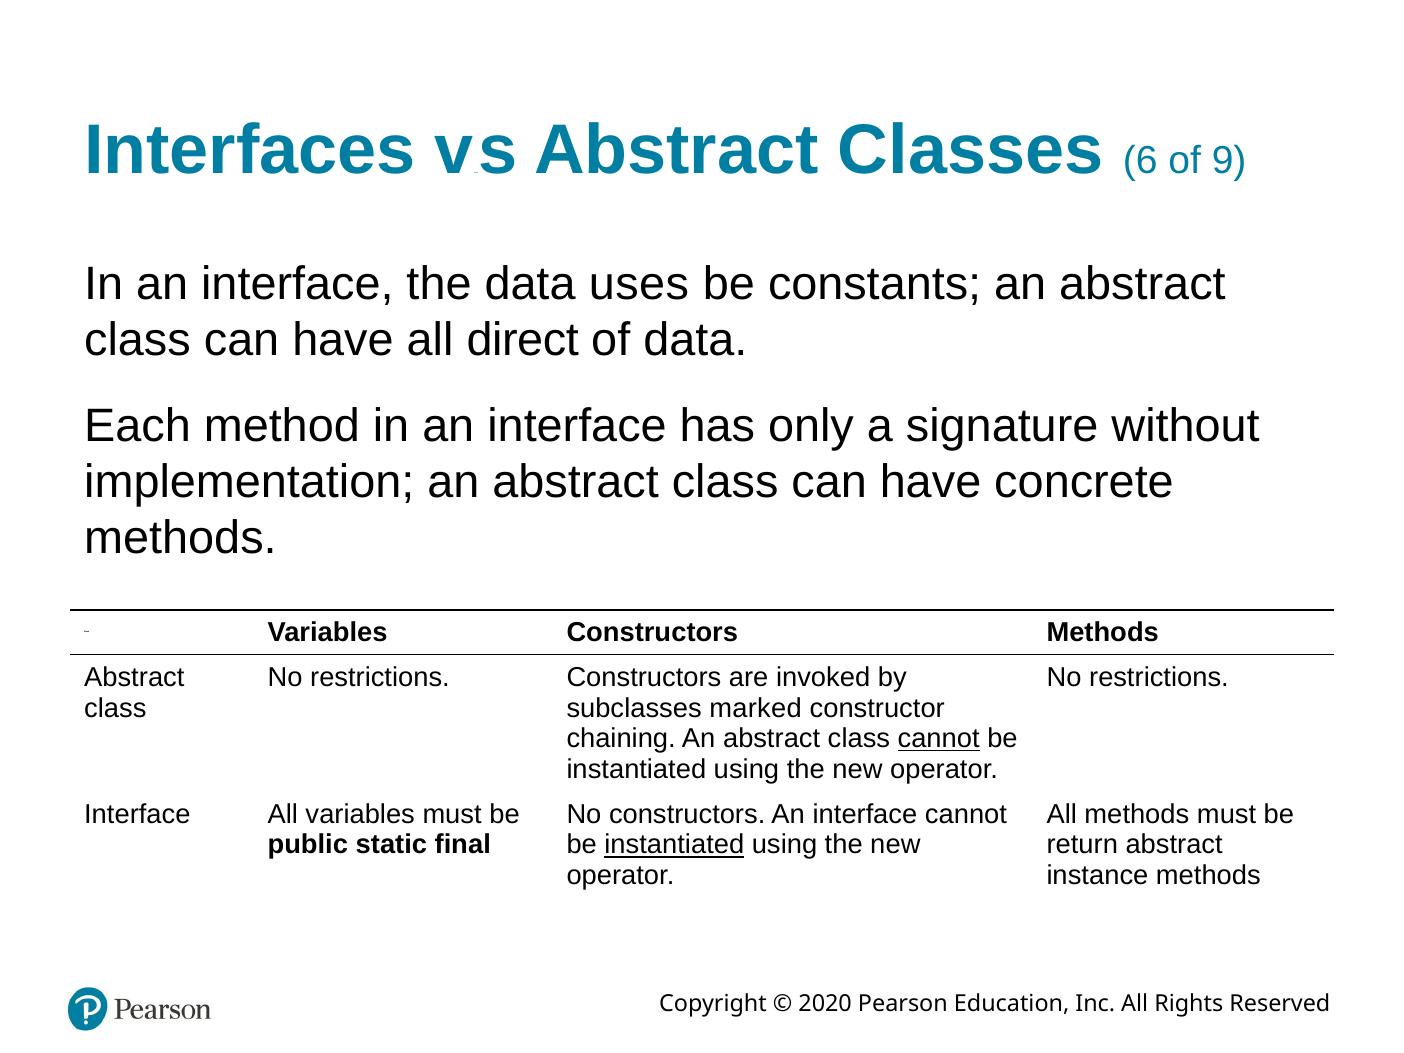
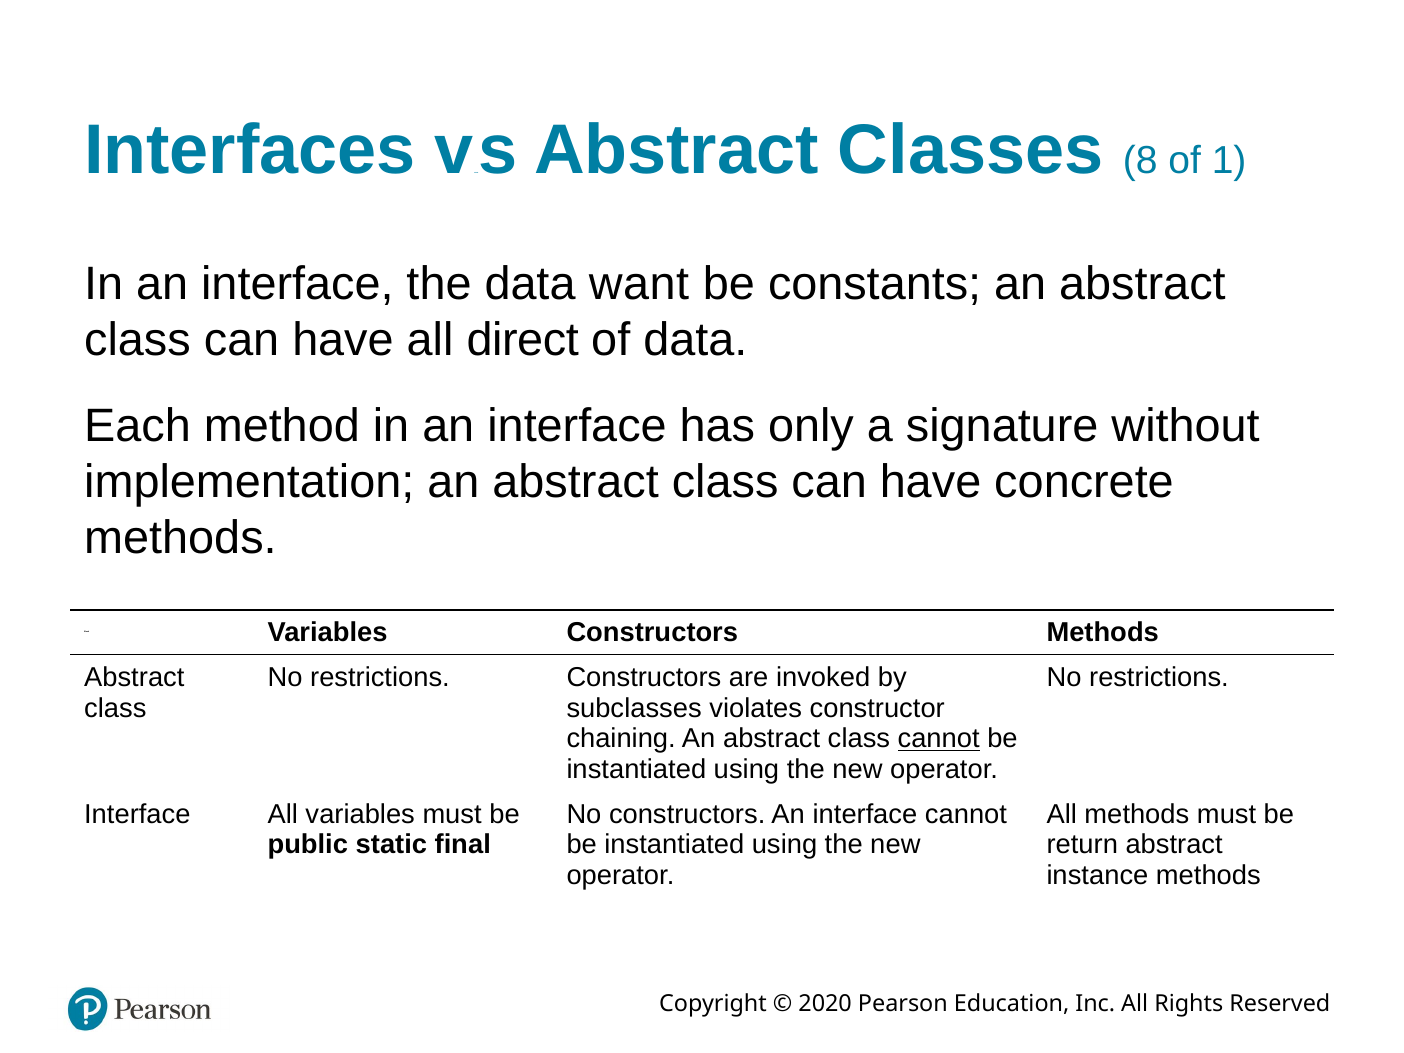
6: 6 -> 8
9: 9 -> 1
uses: uses -> want
marked: marked -> violates
instantiated at (674, 845) underline: present -> none
